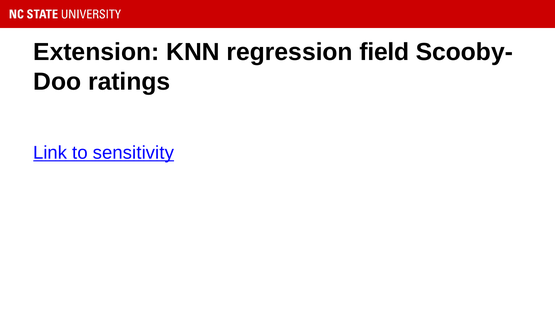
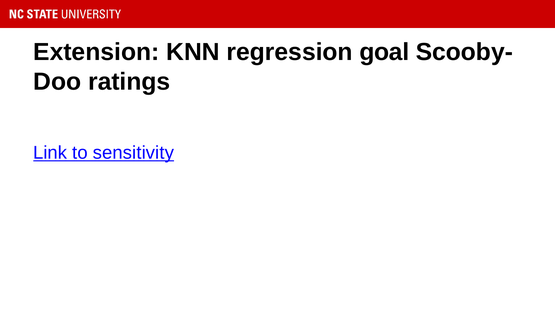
field: field -> goal
